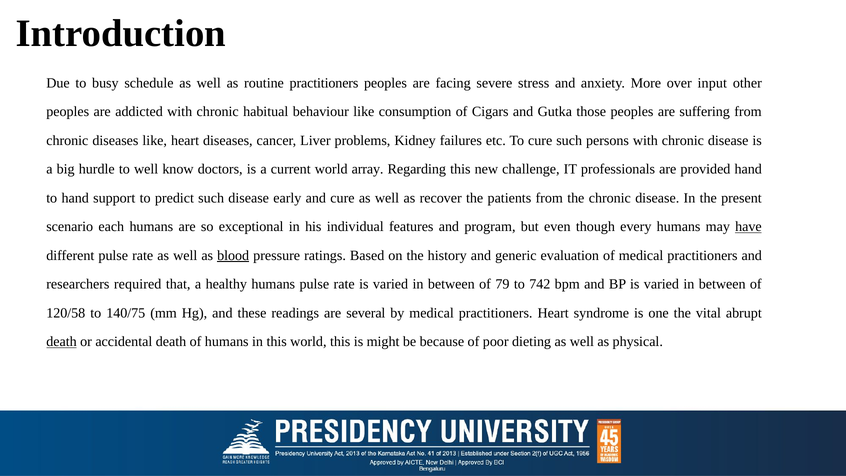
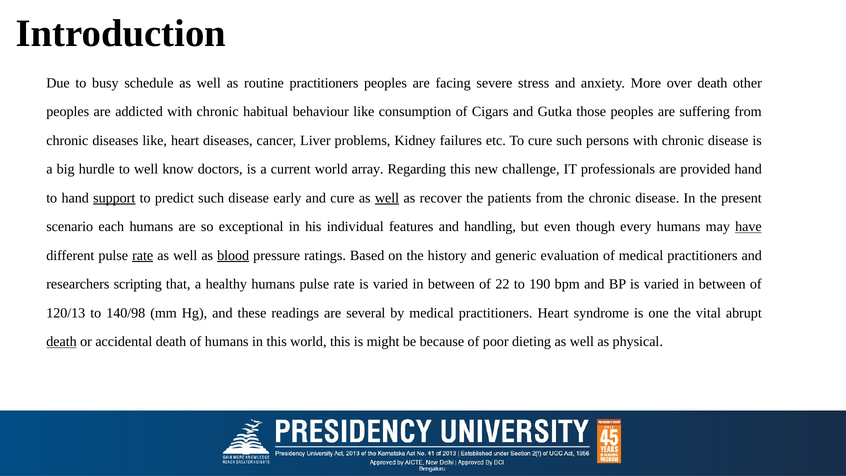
over input: input -> death
support underline: none -> present
well at (387, 198) underline: none -> present
program: program -> handling
rate at (143, 255) underline: none -> present
required: required -> scripting
79: 79 -> 22
742: 742 -> 190
120/58: 120/58 -> 120/13
140/75: 140/75 -> 140/98
